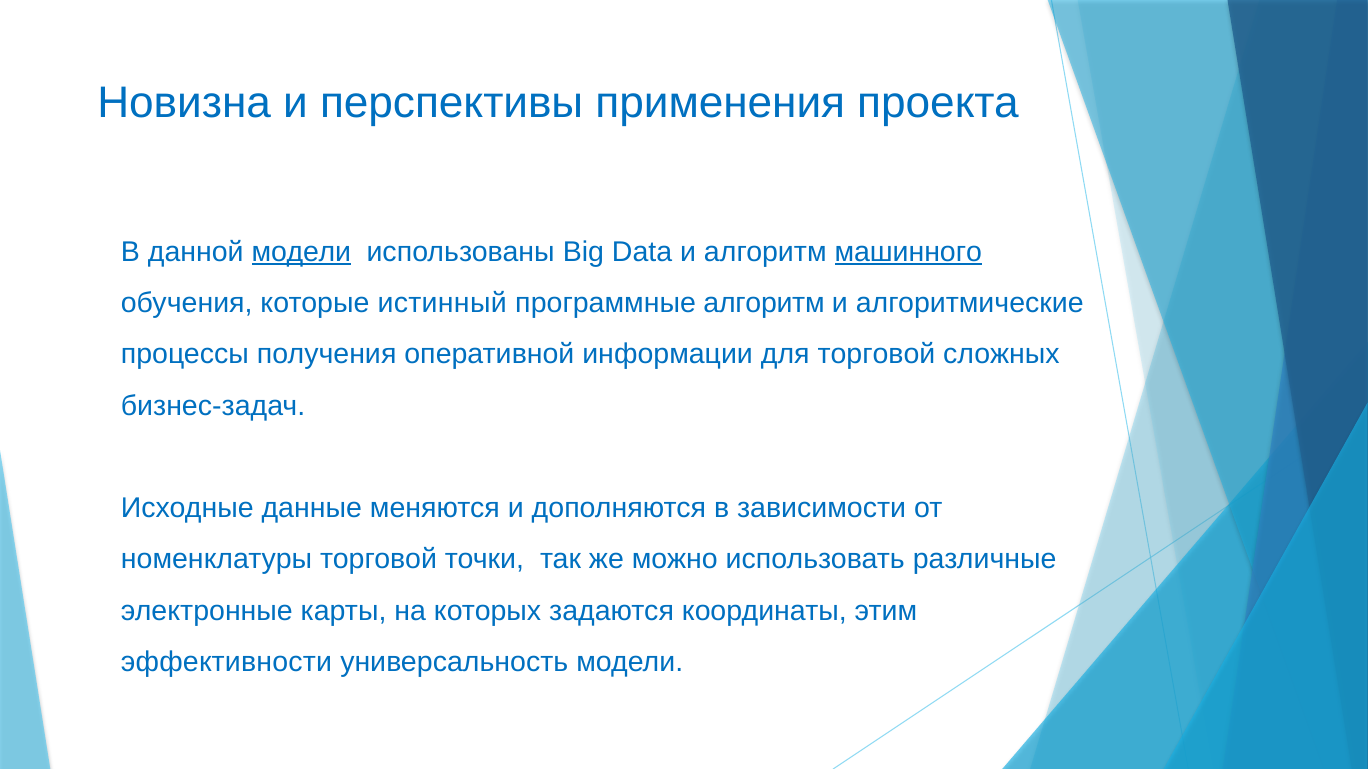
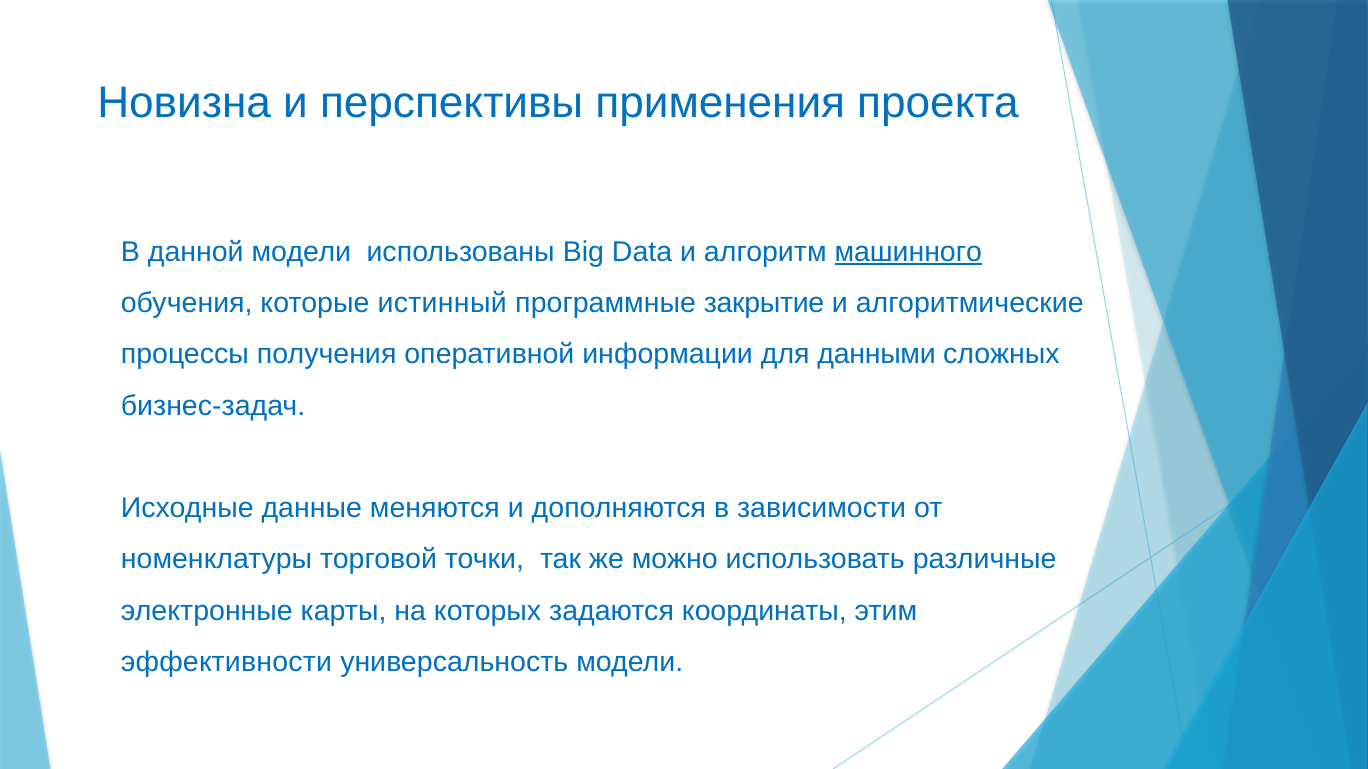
модели at (301, 252) underline: present -> none
программные алгоритм: алгоритм -> закрытие
для торговой: торговой -> данными
